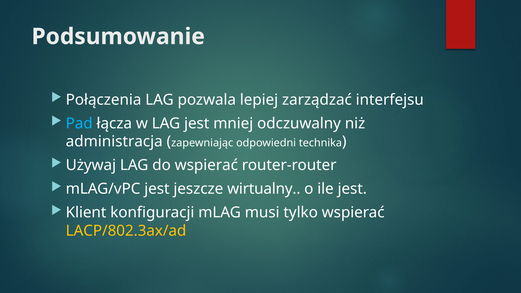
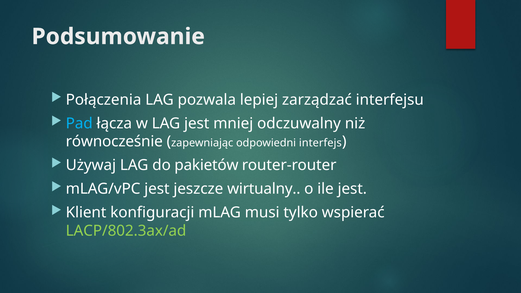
administracja: administracja -> równocześnie
technika: technika -> interfejs
do wspierać: wspierać -> pakietów
LACP/802.3ax/ad colour: yellow -> light green
